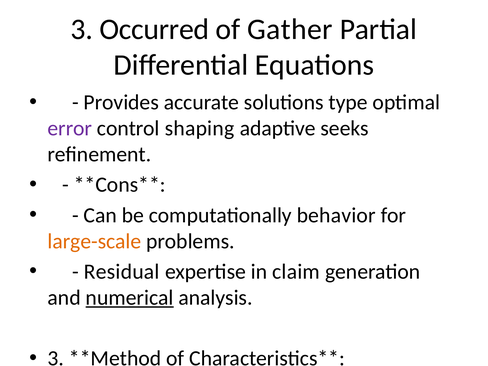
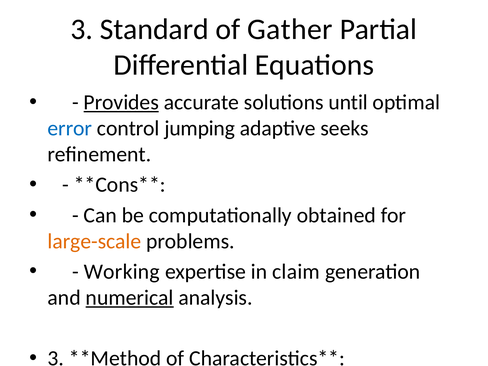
Occurred: Occurred -> Standard
Provides underline: none -> present
type: type -> until
error colour: purple -> blue
shaping: shaping -> jumping
behavior: behavior -> obtained
Residual: Residual -> Working
